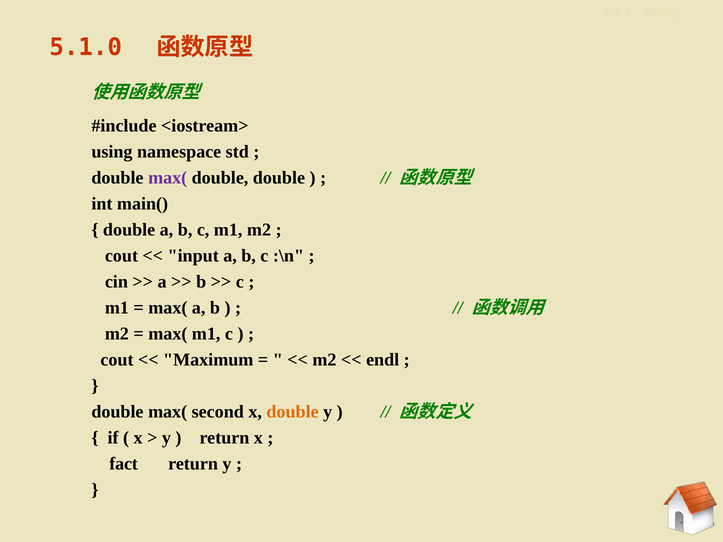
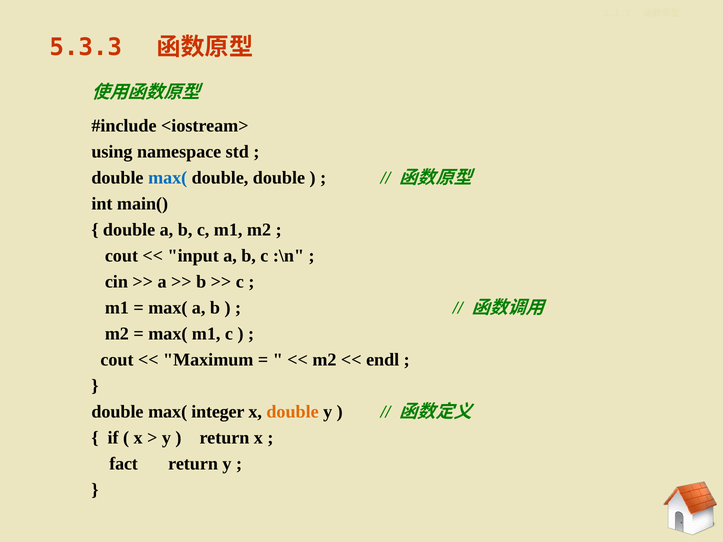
5.1.0: 5.1.0 -> 5.3.3
max( at (168, 178) colour: purple -> blue
second: second -> integer
